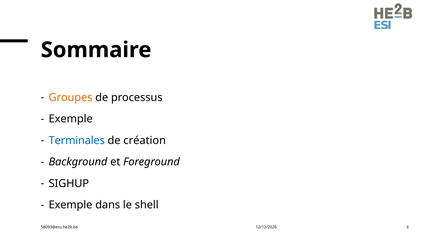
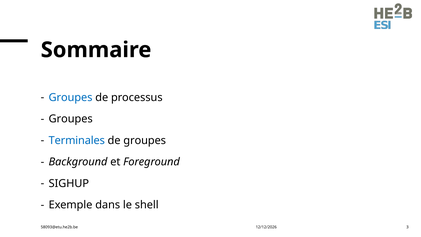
Groupes at (71, 97) colour: orange -> blue
Exemple at (71, 119): Exemple -> Groupes
de création: création -> groupes
